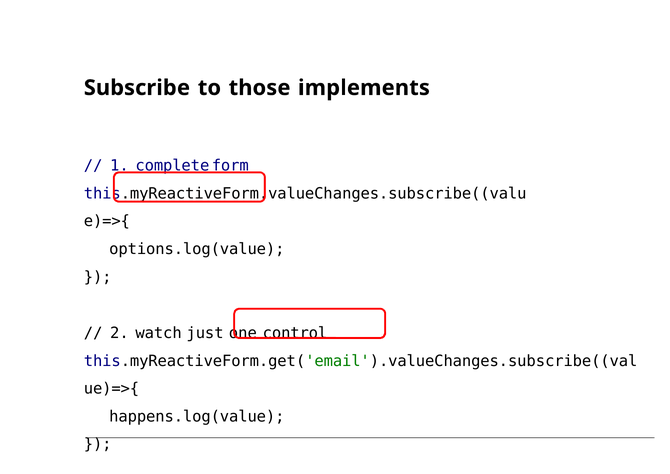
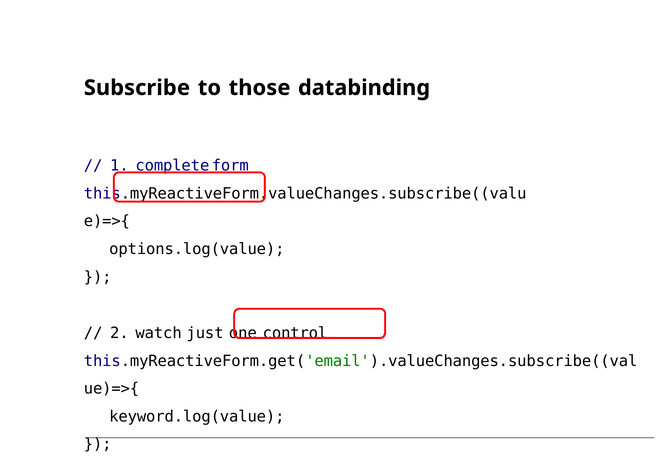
implements: implements -> databinding
happens.log(value: happens.log(value -> keyword.log(value
